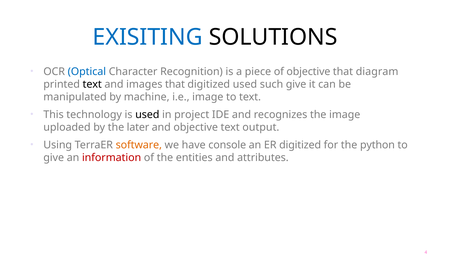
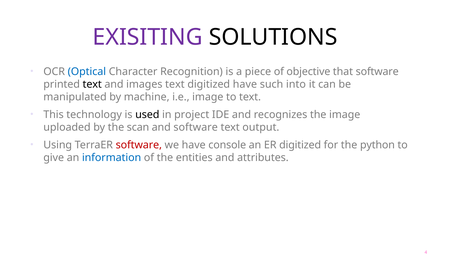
EXISITING colour: blue -> purple
that diagram: diagram -> software
images that: that -> text
digitized used: used -> have
such give: give -> into
later: later -> scan
and objective: objective -> software
software at (139, 145) colour: orange -> red
information colour: red -> blue
